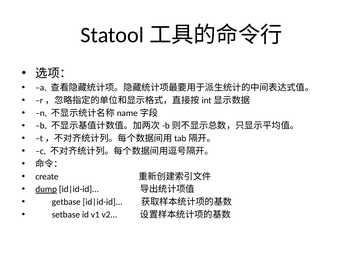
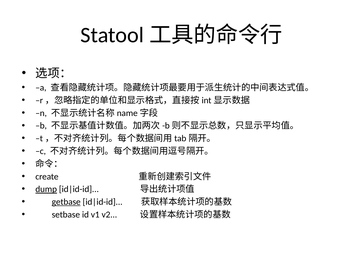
getbase underline: none -> present
